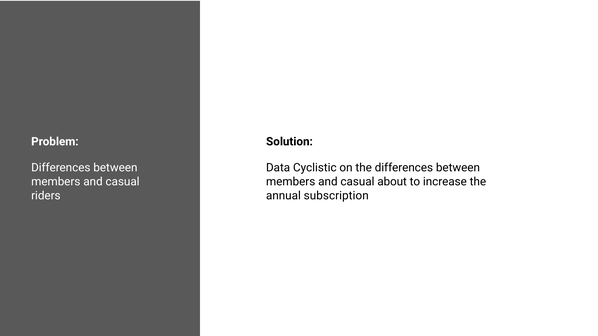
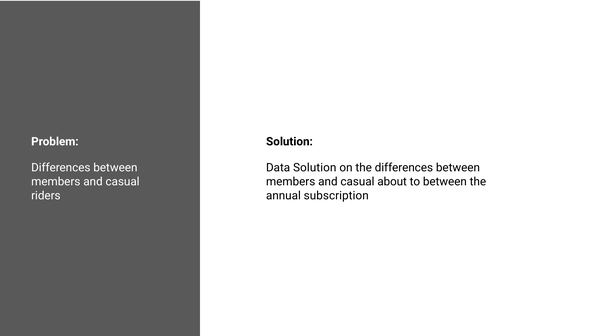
Data Cyclistic: Cyclistic -> Solution
to increase: increase -> between
